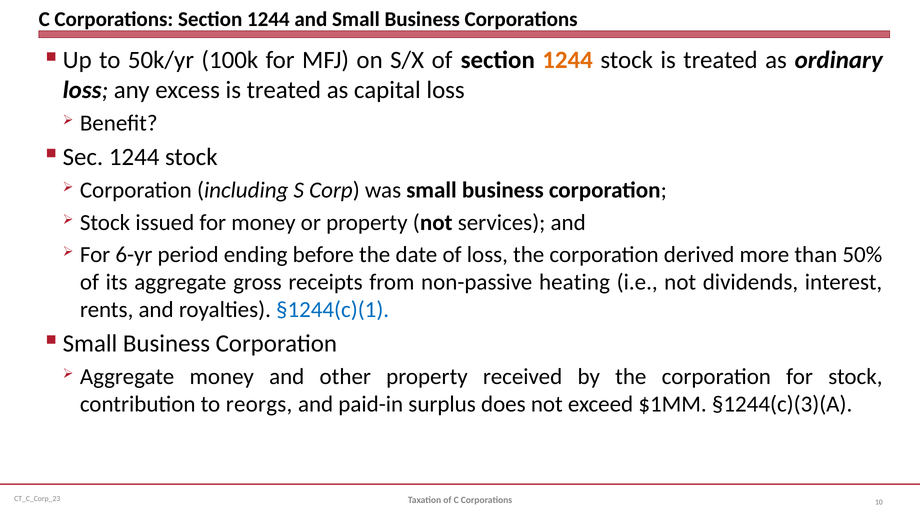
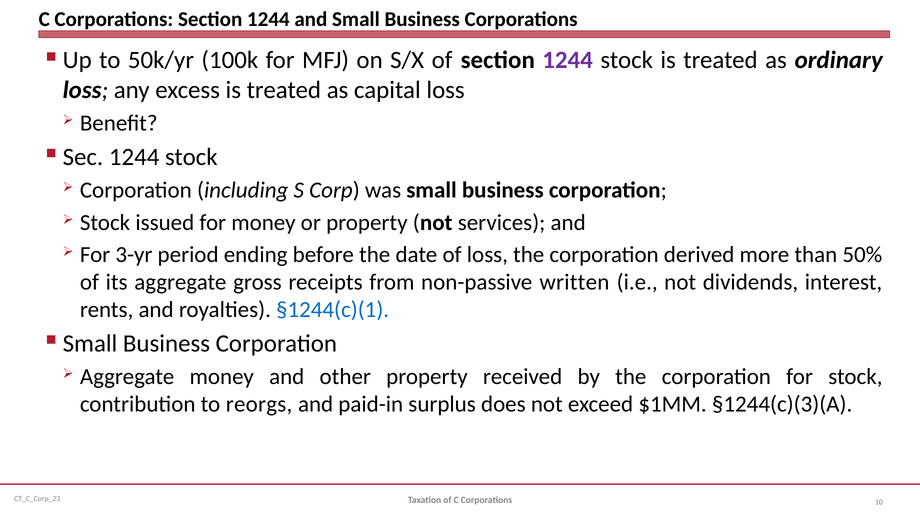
1244 at (568, 60) colour: orange -> purple
6-yr: 6-yr -> 3-yr
heating: heating -> written
